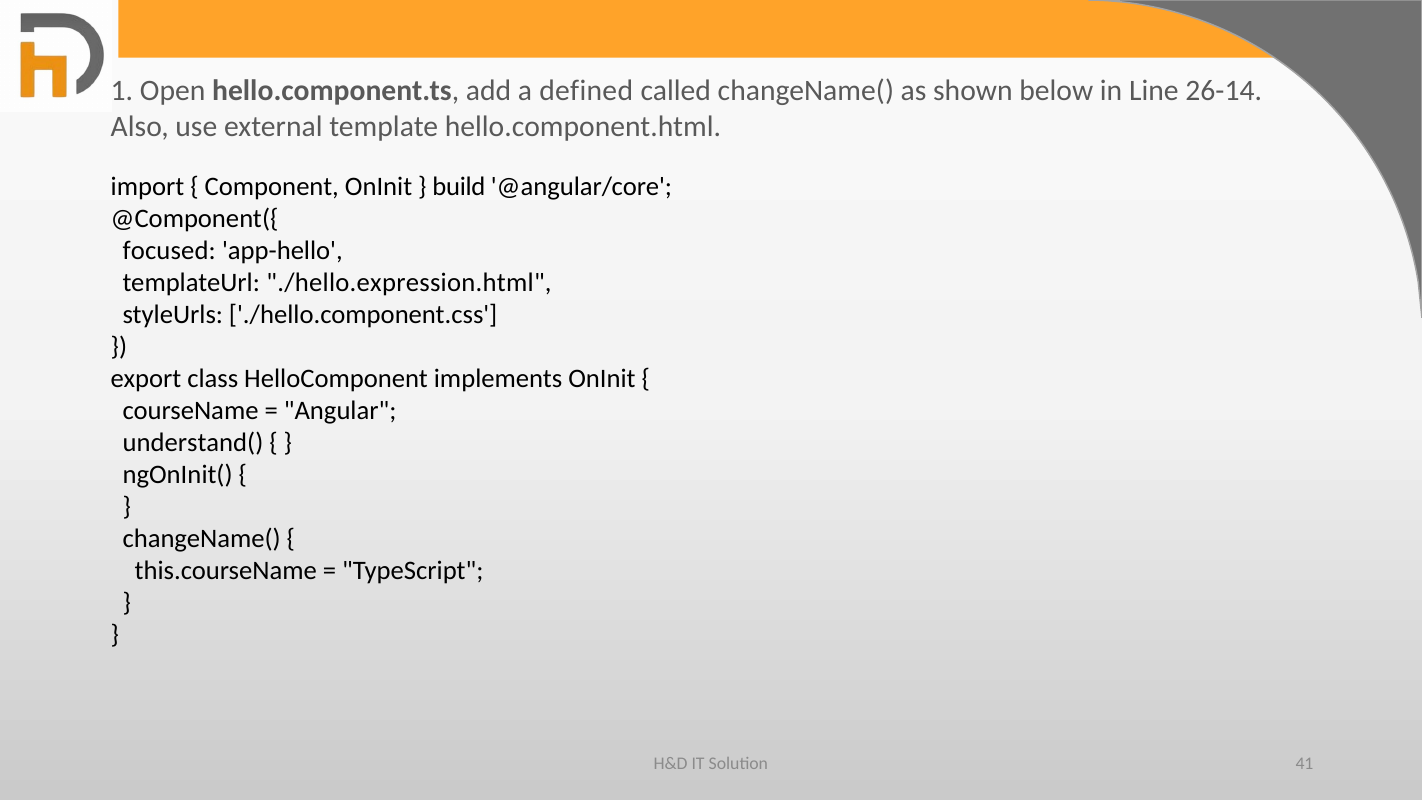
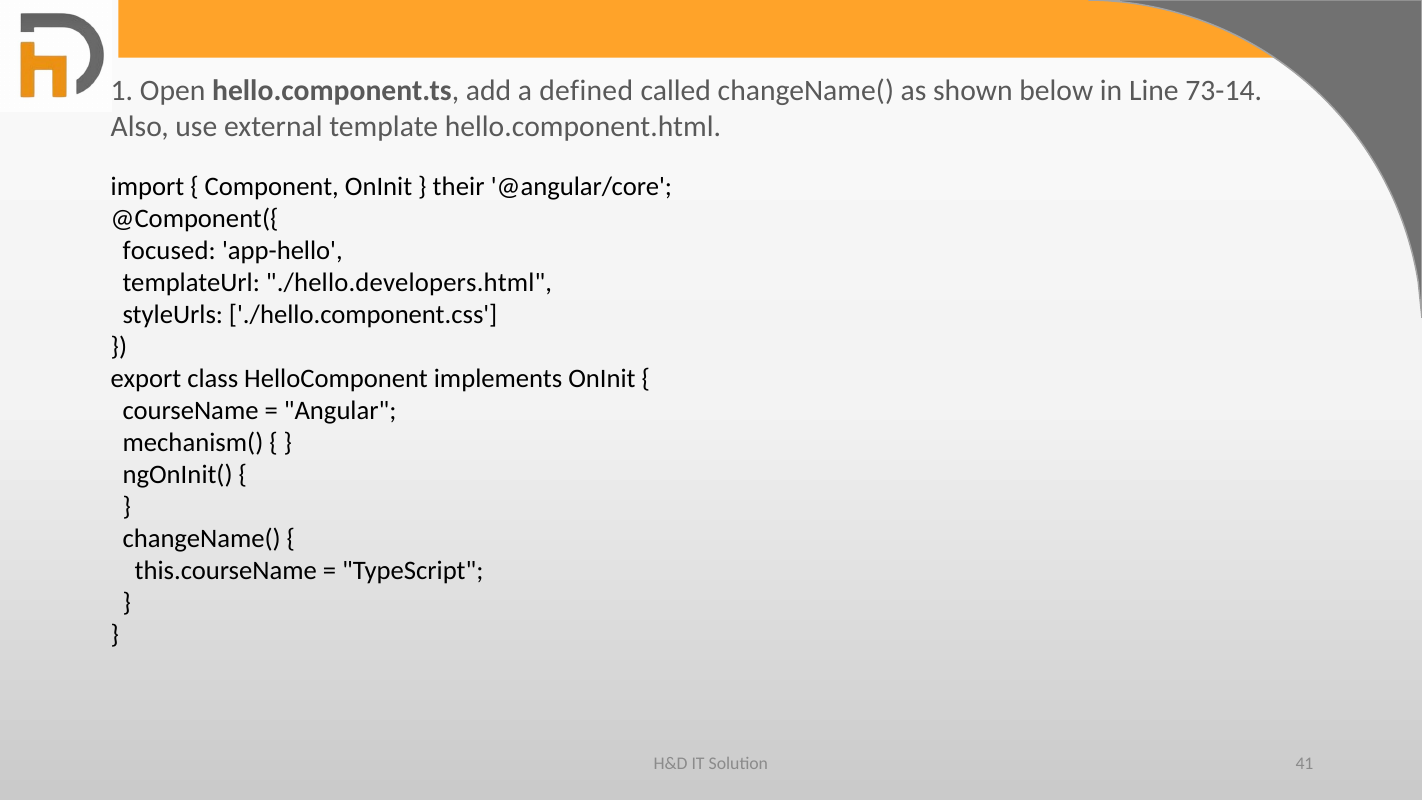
26-14: 26-14 -> 73-14
build: build -> their
./hello.expression.html: ./hello.expression.html -> ./hello.developers.html
understand(: understand( -> mechanism(
